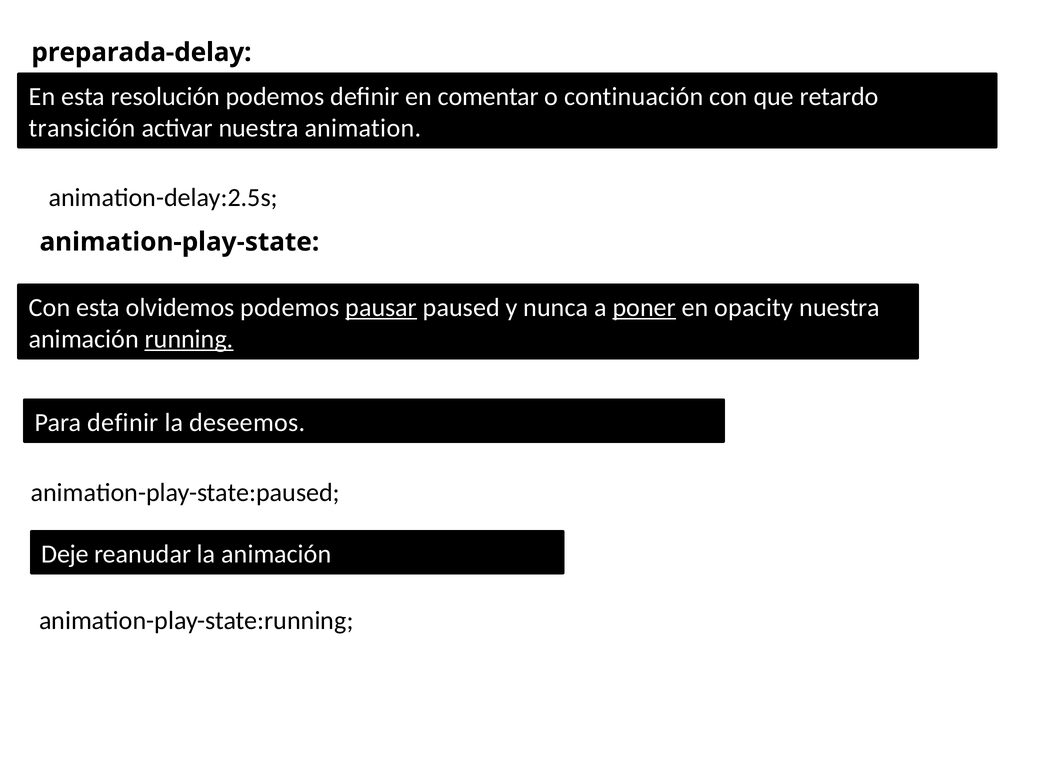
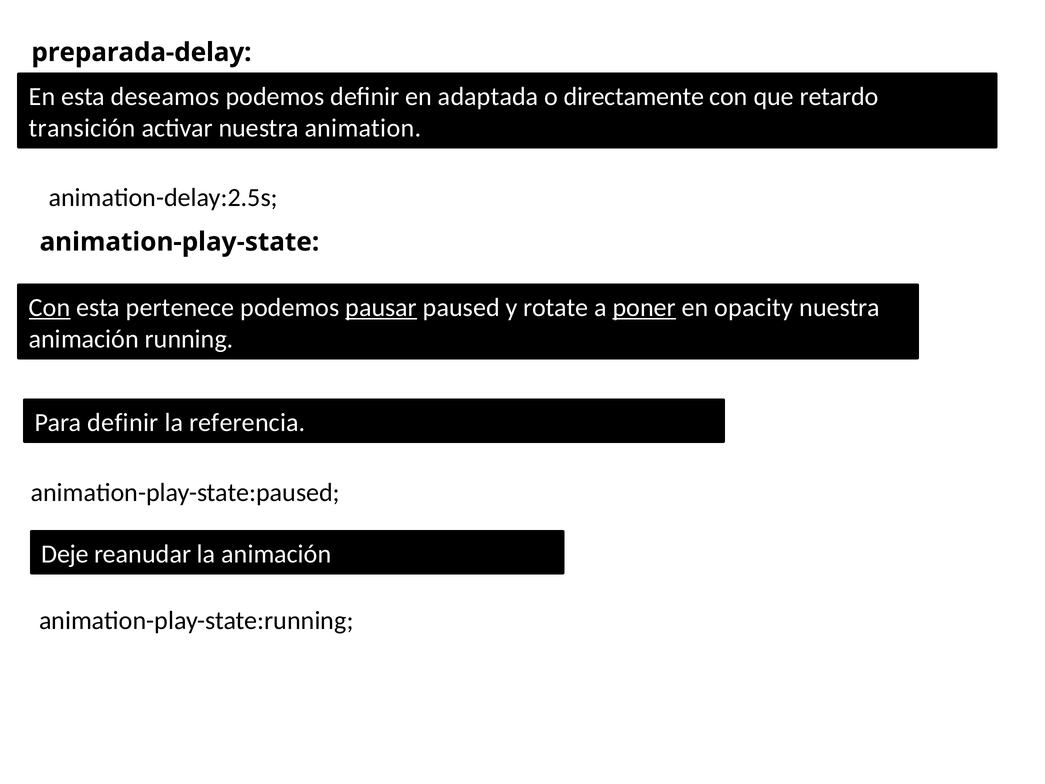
resolución: resolución -> deseamos
comentar: comentar -> adaptada
continuación: continuación -> directamente
Con at (50, 308) underline: none -> present
olvidemos: olvidemos -> pertenece
nunca: nunca -> rotate
running underline: present -> none
deseemos: deseemos -> referencia
